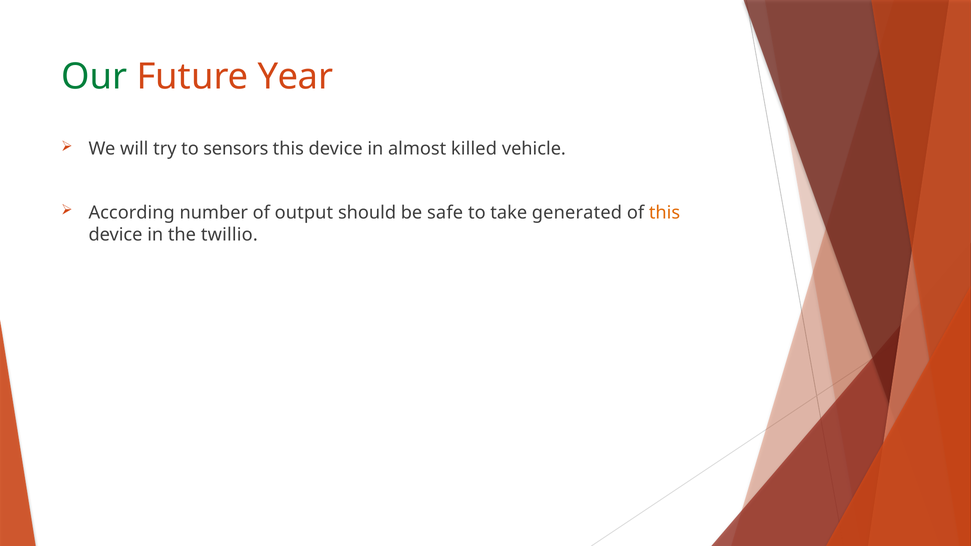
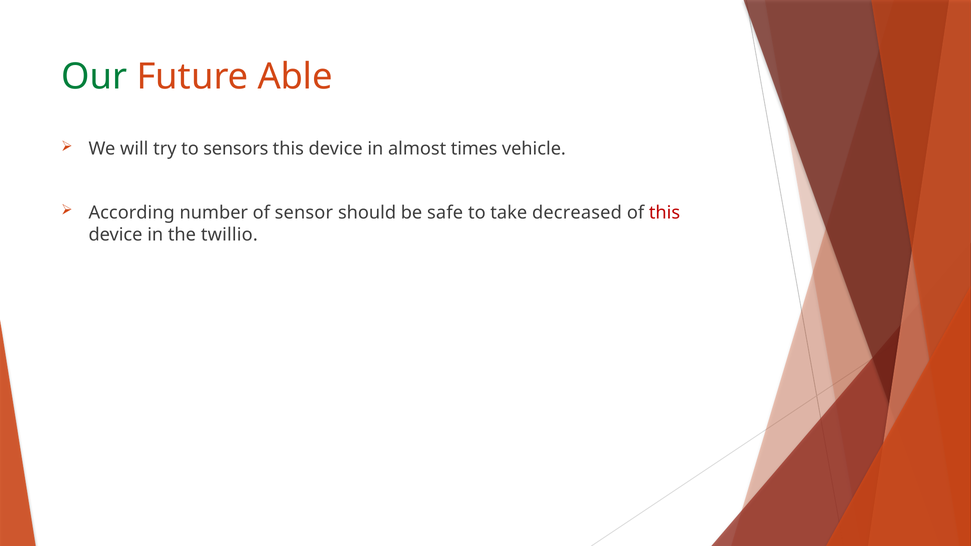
Year: Year -> Able
killed: killed -> times
output: output -> sensor
generated: generated -> decreased
this at (665, 213) colour: orange -> red
